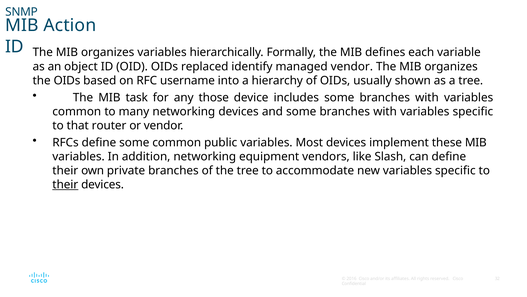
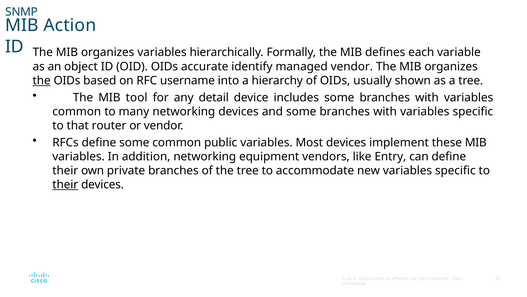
replaced: replaced -> accurate
the at (42, 80) underline: none -> present
task: task -> tool
those: those -> detail
Slash: Slash -> Entry
